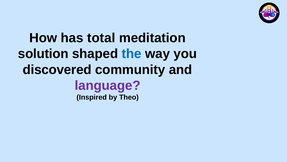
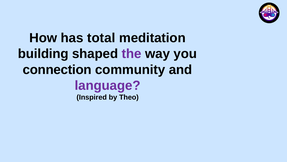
solution: solution -> building
the colour: blue -> purple
discovered: discovered -> connection
